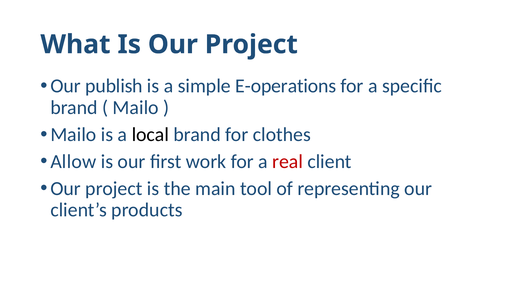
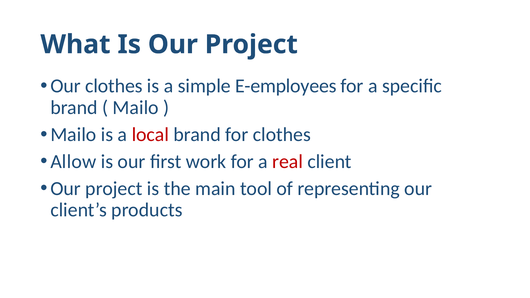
Our publish: publish -> clothes
E-operations: E-operations -> E-employees
local colour: black -> red
